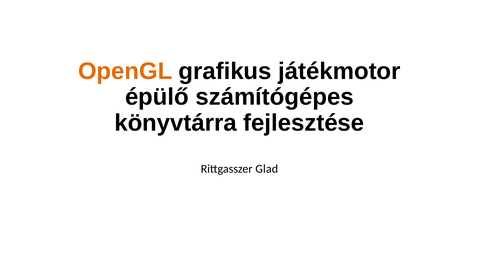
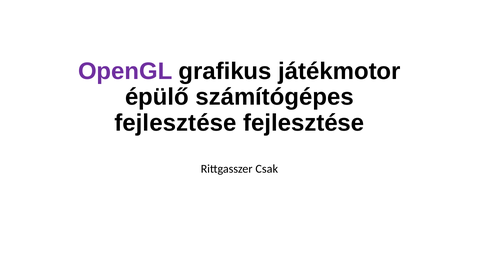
OpenGL colour: orange -> purple
könyvtárra at (176, 123): könyvtárra -> fejlesztése
Glad: Glad -> Csak
